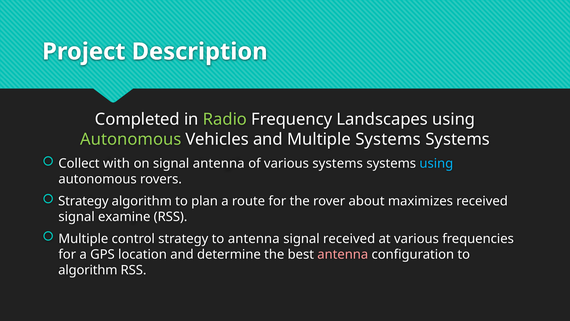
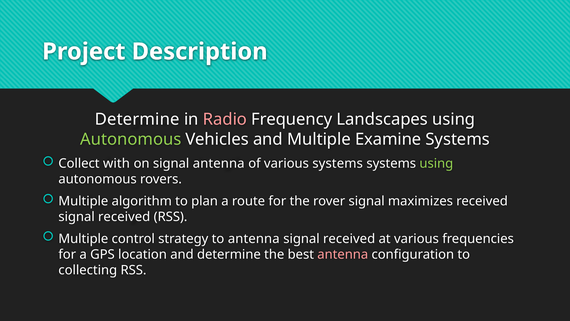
Completed at (137, 119): Completed -> Determine
Radio colour: light green -> pink
Multiple Systems: Systems -> Examine
using at (436, 163) colour: light blue -> light green
Strategy at (83, 201): Strategy -> Multiple
rover about: about -> signal
examine at (124, 217): examine -> received
algorithm at (88, 270): algorithm -> collecting
